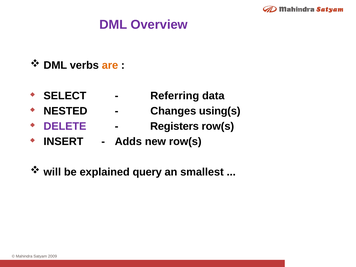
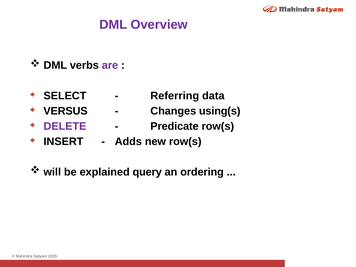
are colour: orange -> purple
NESTED: NESTED -> VERSUS
Registers: Registers -> Predicate
smallest: smallest -> ordering
